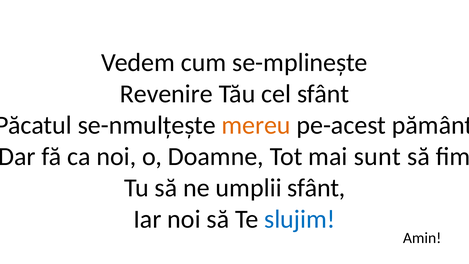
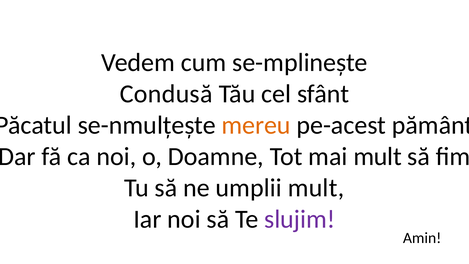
Revenire: Revenire -> Condusă
mai sunt: sunt -> mult
umplii sfânt: sfânt -> mult
slujim colour: blue -> purple
